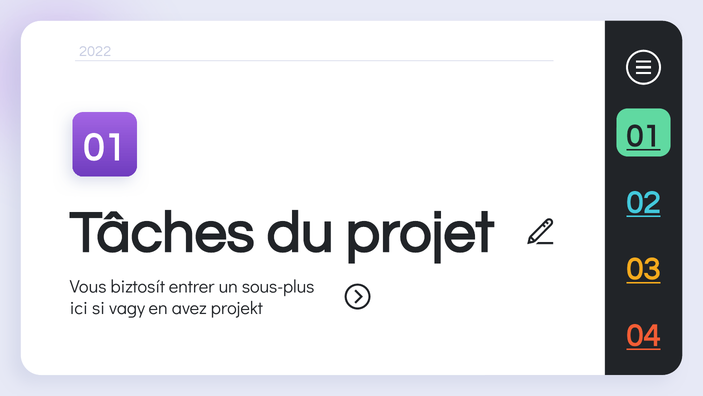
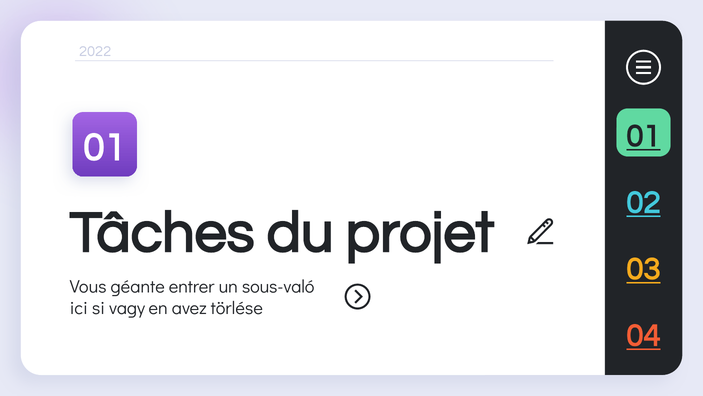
biztosít: biztosít -> géante
sous-plus: sous-plus -> sous-való
projekt: projekt -> törlése
